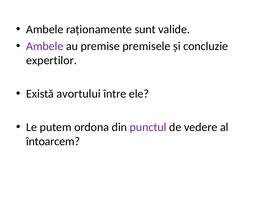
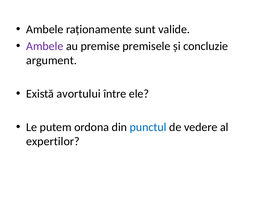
expertilor: expertilor -> argument
punctul colour: purple -> blue
întoarcem: întoarcem -> expertilor
